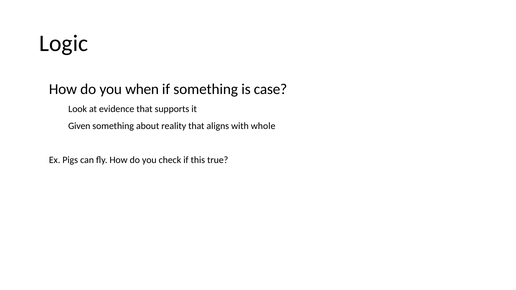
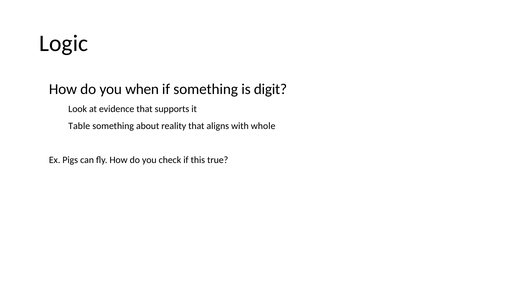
case: case -> digit
Given: Given -> Table
